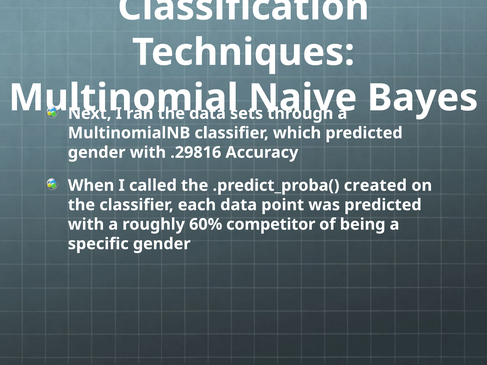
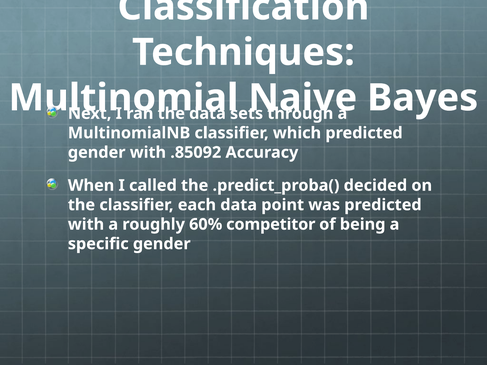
.29816: .29816 -> .85092
created: created -> decided
